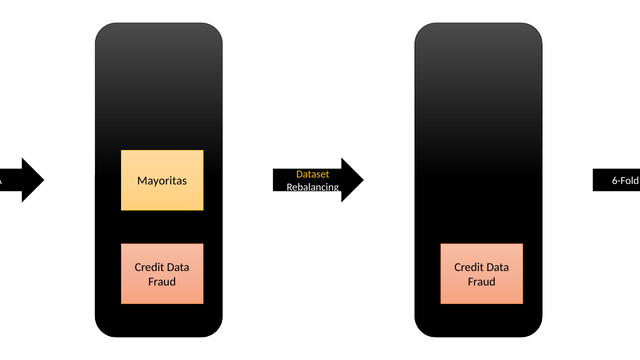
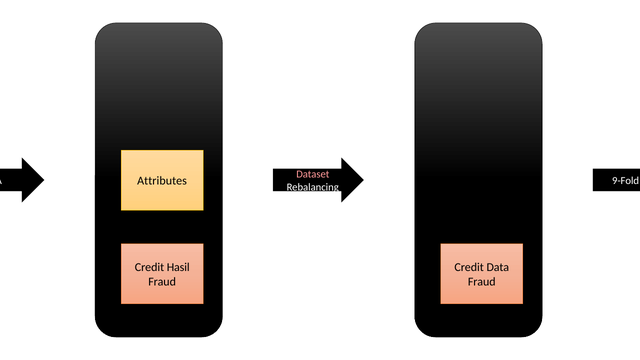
Dataset colour: yellow -> pink
Mayoritas: Mayoritas -> Attributes
6-Fold: 6-Fold -> 9-Fold
Data at (178, 267): Data -> Hasil
